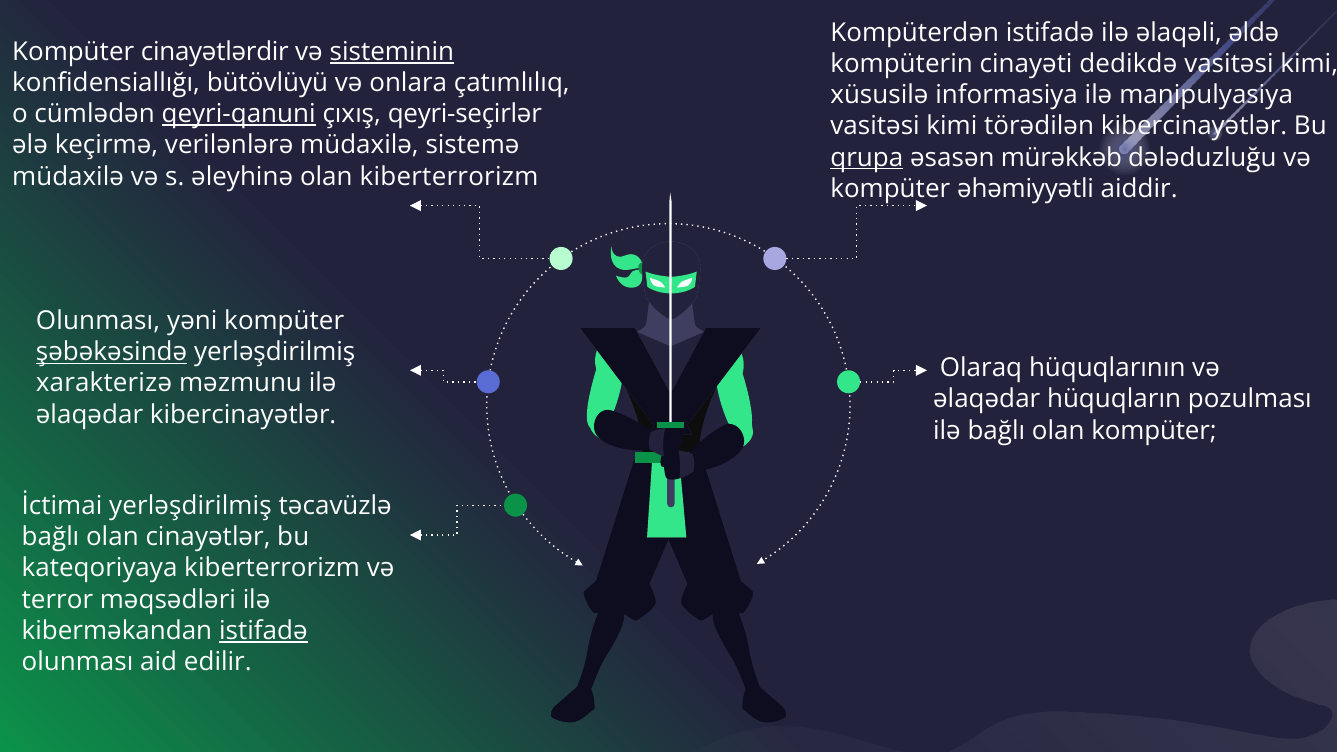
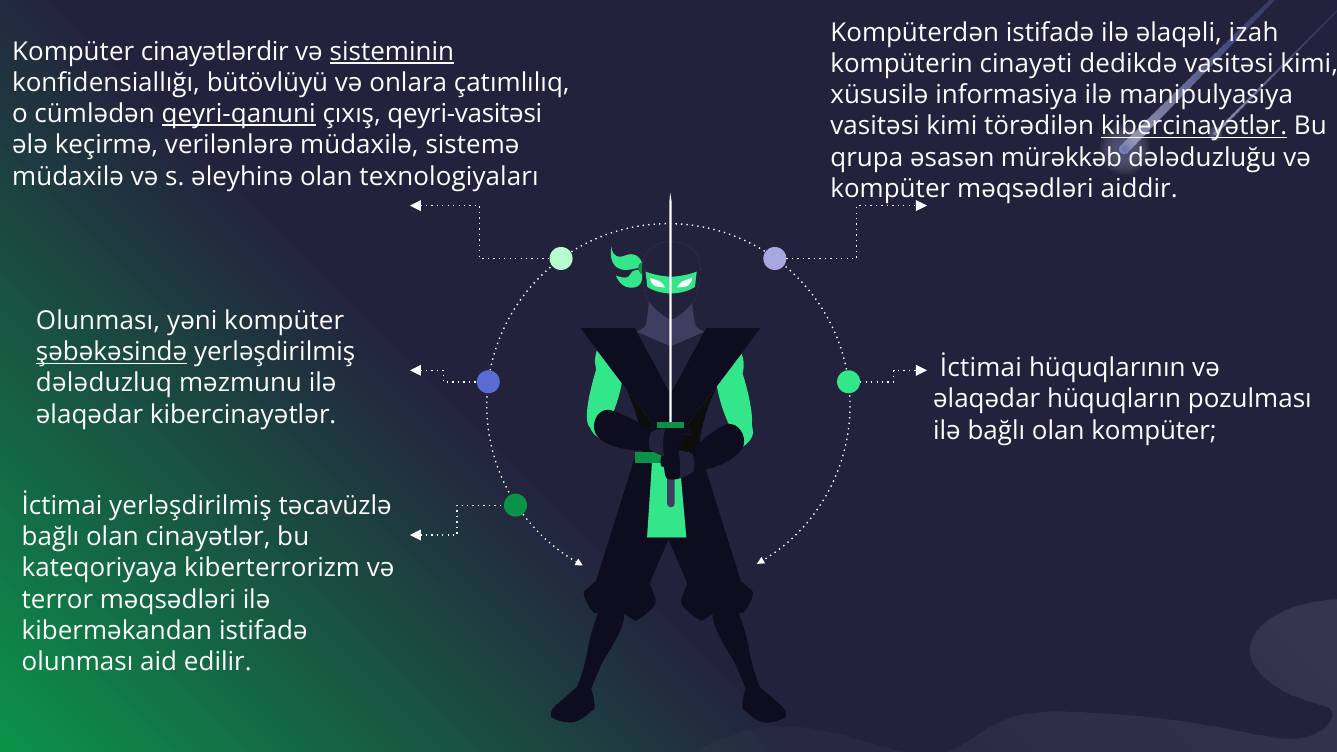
əldə: əldə -> izah
qeyri-seçirlər: qeyri-seçirlər -> qeyri-vasitəsi
kibercinayətlər at (1194, 126) underline: none -> present
qrupa underline: present -> none
olan kiberterrorizm: kiberterrorizm -> texnologiyaları
kompüter əhəmiyyətli: əhəmiyyətli -> məqsədləri
Olaraq at (981, 368): Olaraq -> İctimai
xarakterizə: xarakterizə -> dələduzluq
istifadə at (263, 631) underline: present -> none
